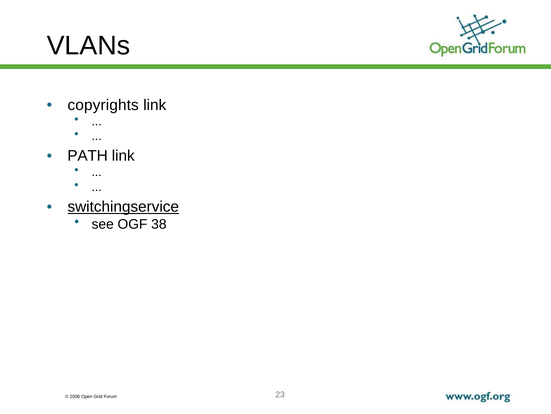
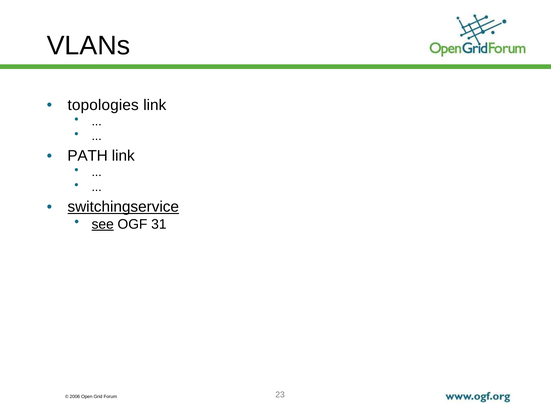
copyrights: copyrights -> topologies
see underline: none -> present
38: 38 -> 31
